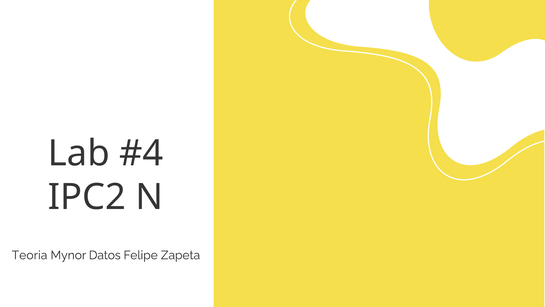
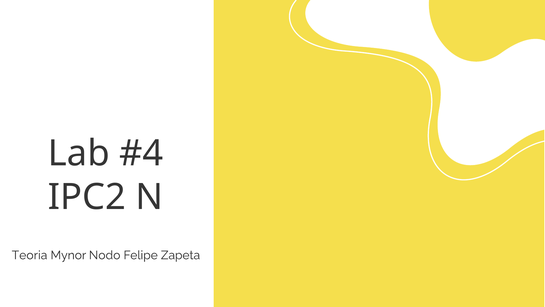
Datos: Datos -> Nodo
